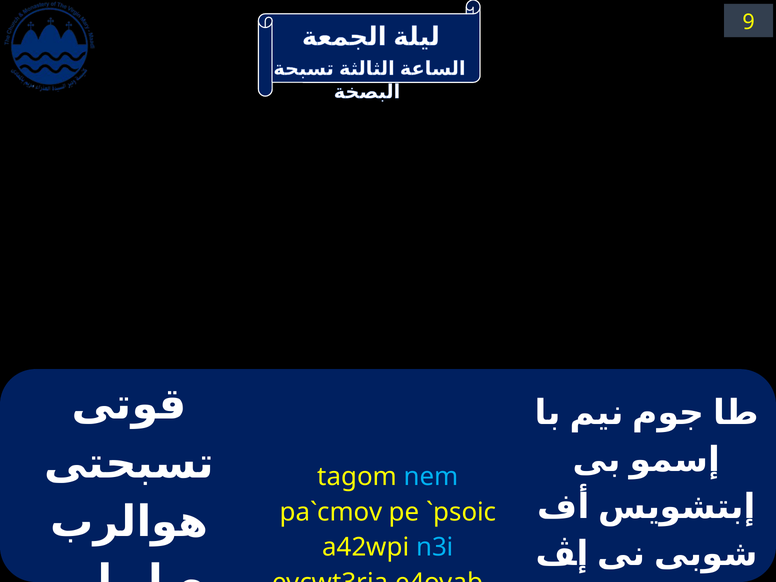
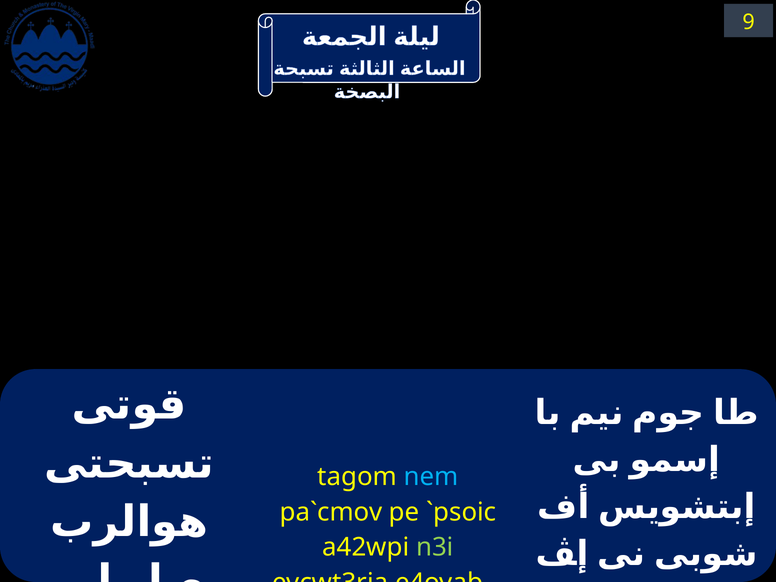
n3i colour: light blue -> light green
